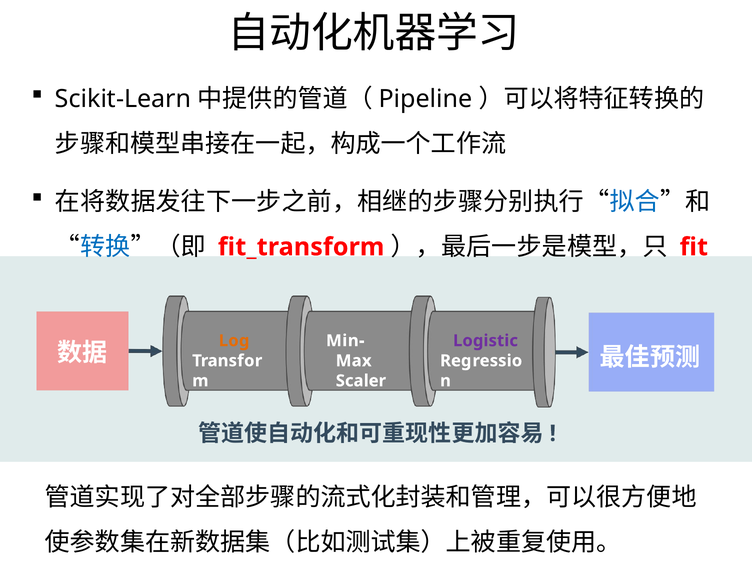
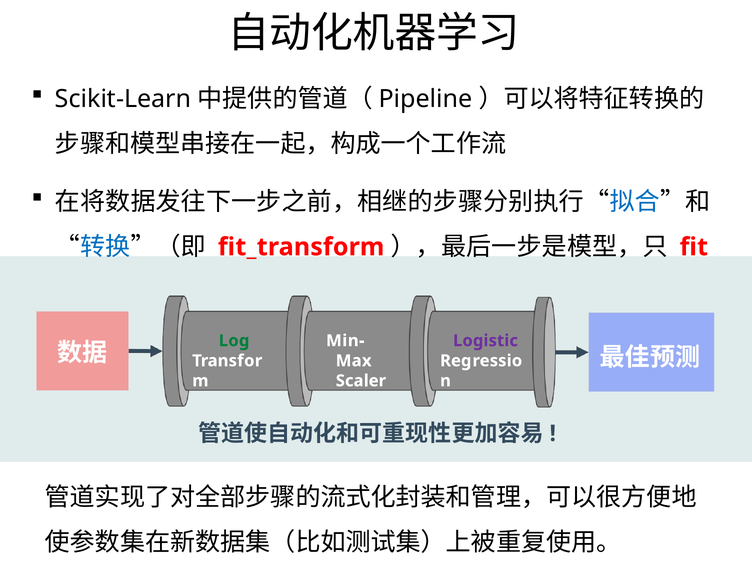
Log colour: orange -> green
